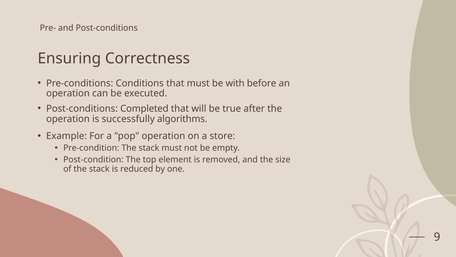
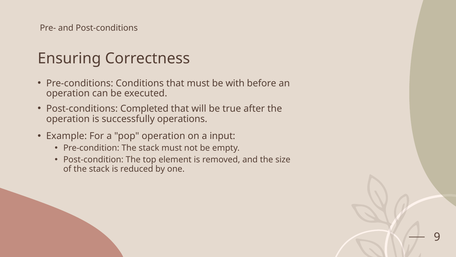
algorithms: algorithms -> operations
store: store -> input
